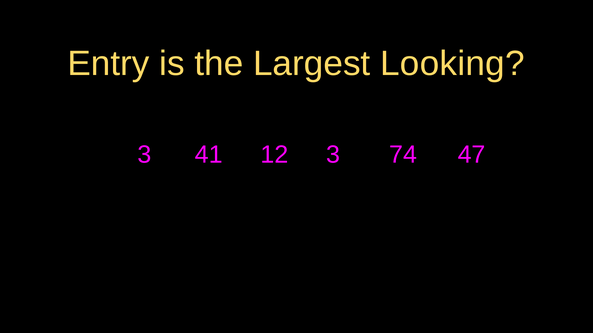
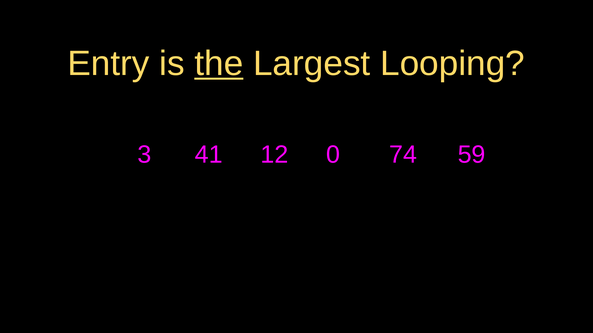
the underline: none -> present
Looking: Looking -> Looping
12 3: 3 -> 0
47: 47 -> 59
